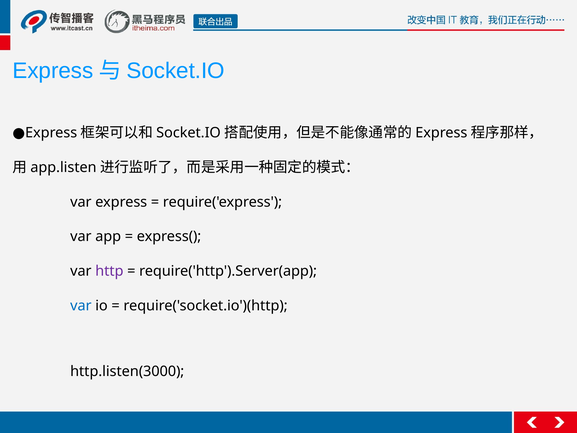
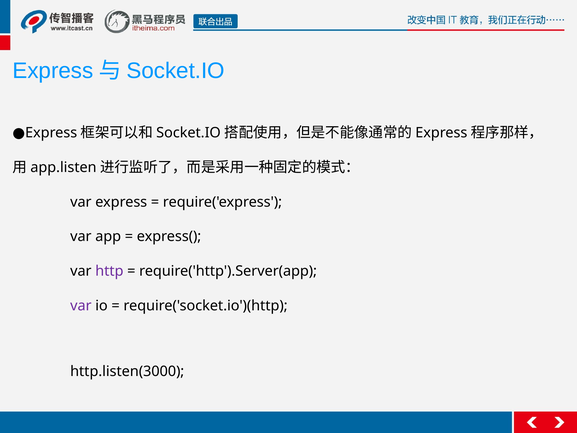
var at (81, 306) colour: blue -> purple
